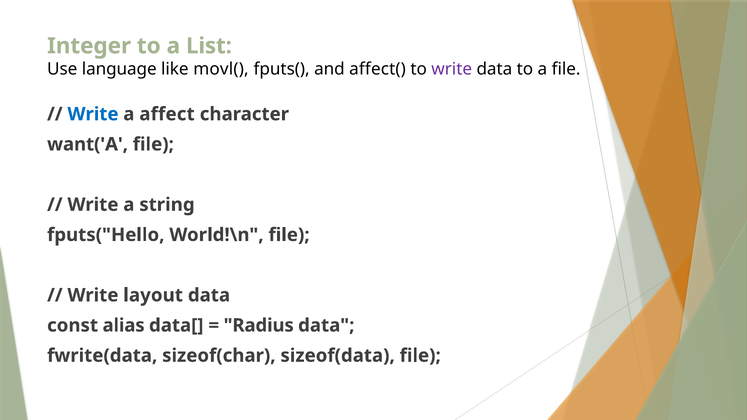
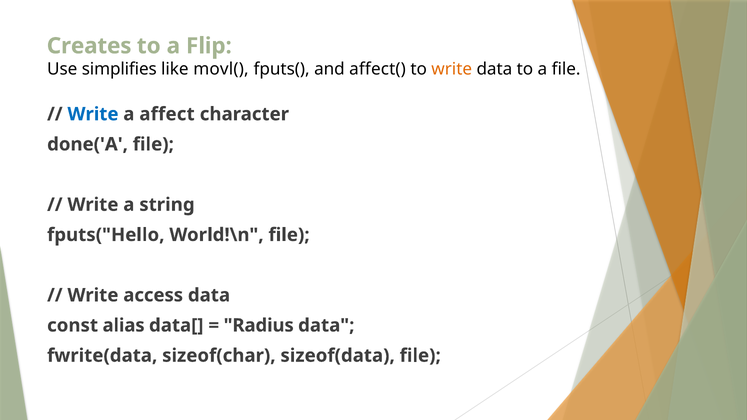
Integer: Integer -> Creates
List: List -> Flip
language: language -> simplifies
write at (452, 69) colour: purple -> orange
want('A: want('A -> done('A
layout: layout -> access
